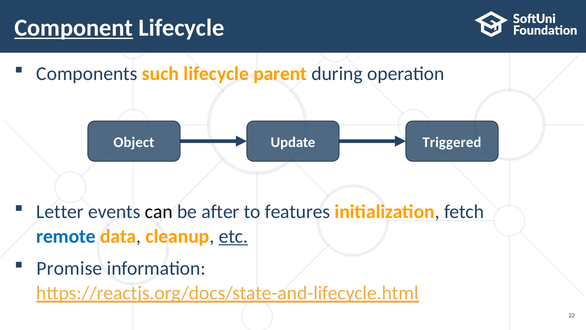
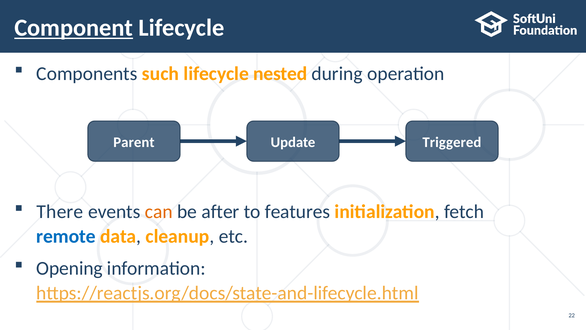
parent: parent -> nested
Object: Object -> Parent
Letter: Letter -> There
can colour: black -> orange
etc underline: present -> none
Promise: Promise -> Opening
